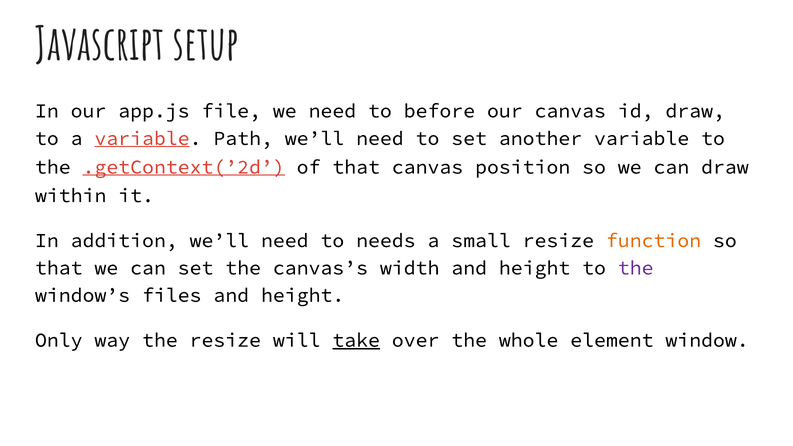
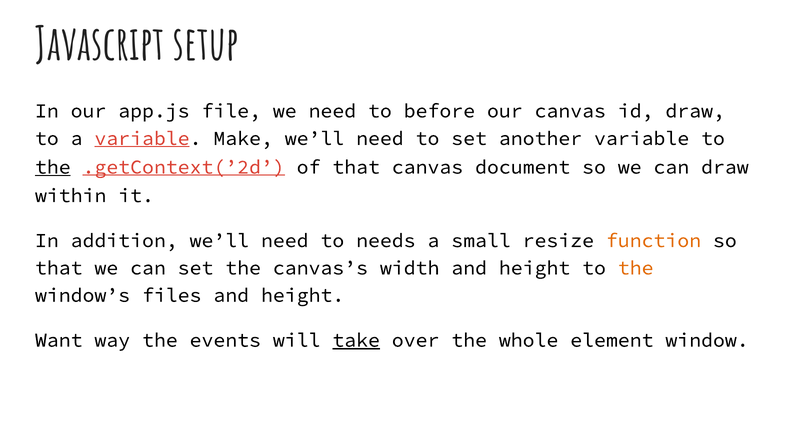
Path: Path -> Make
the at (53, 167) underline: none -> present
position: position -> document
the at (636, 268) colour: purple -> orange
Only: Only -> Want
the resize: resize -> events
